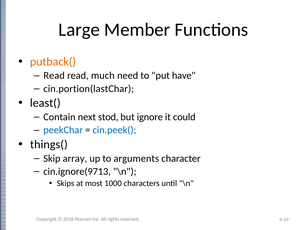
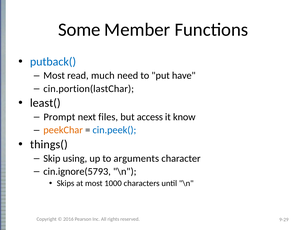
Large: Large -> Some
putback( colour: orange -> blue
Read at (54, 76): Read -> Most
Contain: Contain -> Prompt
stod: stod -> files
ignore: ignore -> access
could: could -> know
peekChar colour: blue -> orange
array: array -> using
cin.ignore(9713: cin.ignore(9713 -> cin.ignore(5793
